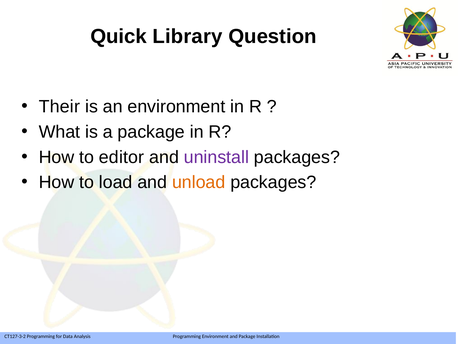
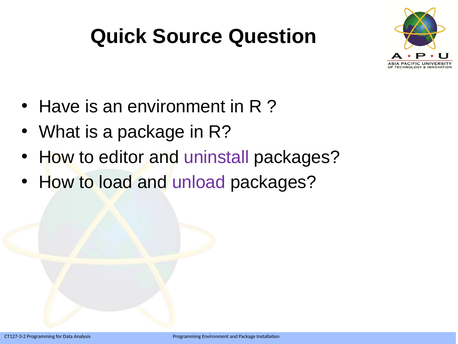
Library: Library -> Source
Their: Their -> Have
unload colour: orange -> purple
